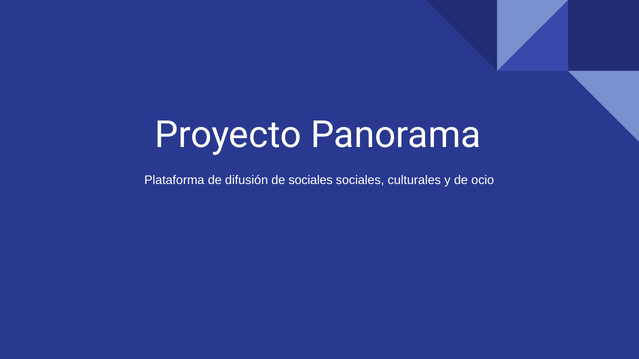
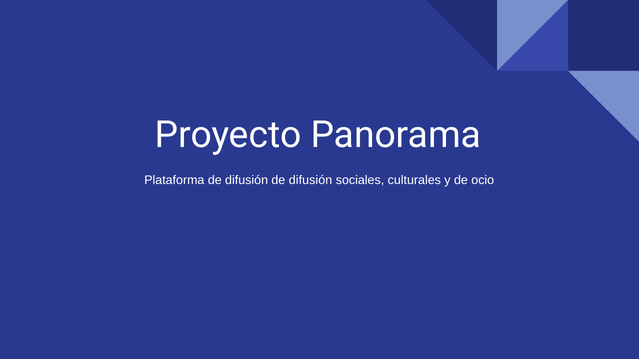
difusión de sociales: sociales -> difusión
